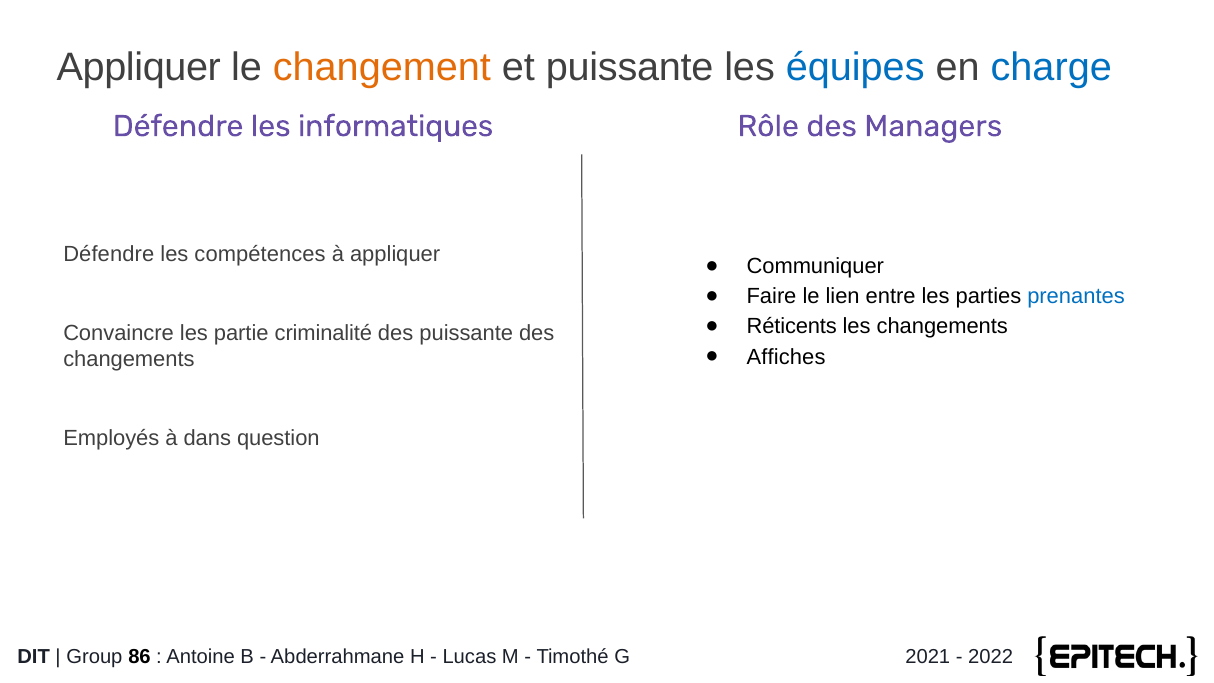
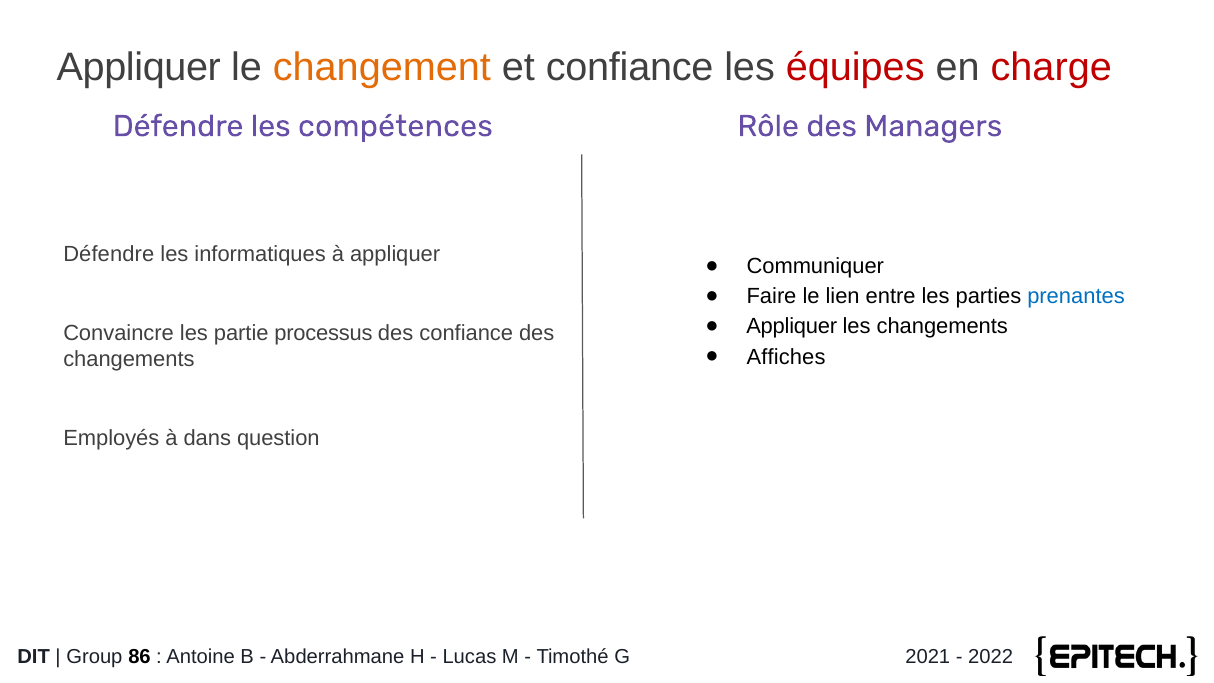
et puissante: puissante -> confiance
équipes colour: blue -> red
charge colour: blue -> red
informatiques: informatiques -> compétences
compétences: compétences -> informatiques
Réticents at (792, 327): Réticents -> Appliquer
criminalité: criminalité -> processus
des puissante: puissante -> confiance
